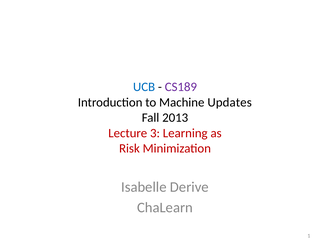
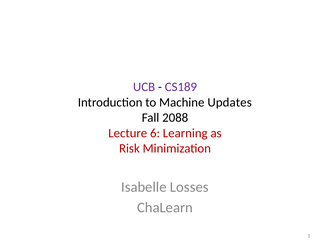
UCB colour: blue -> purple
2013: 2013 -> 2088
3: 3 -> 6
Derive: Derive -> Losses
